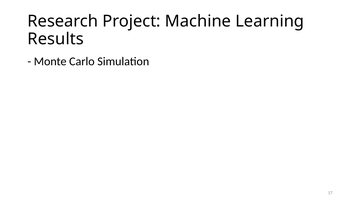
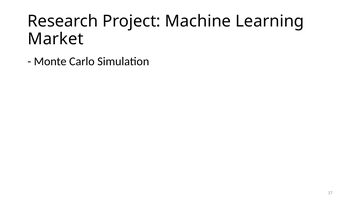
Results: Results -> Market
